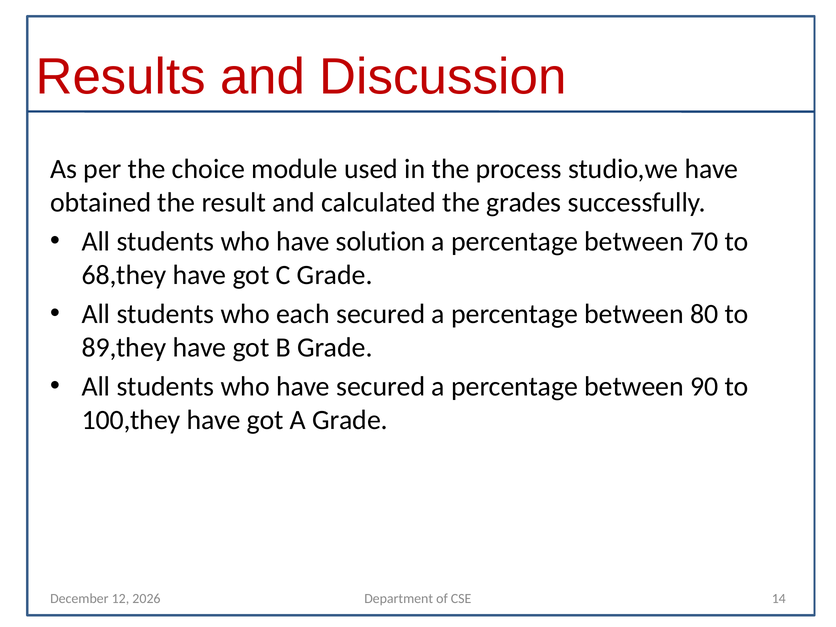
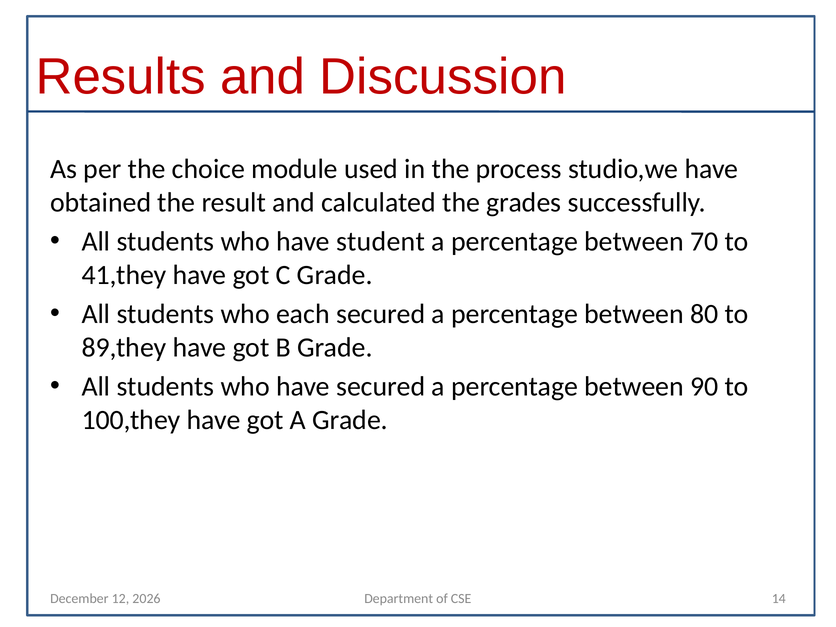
solution: solution -> student
68,they: 68,they -> 41,they
